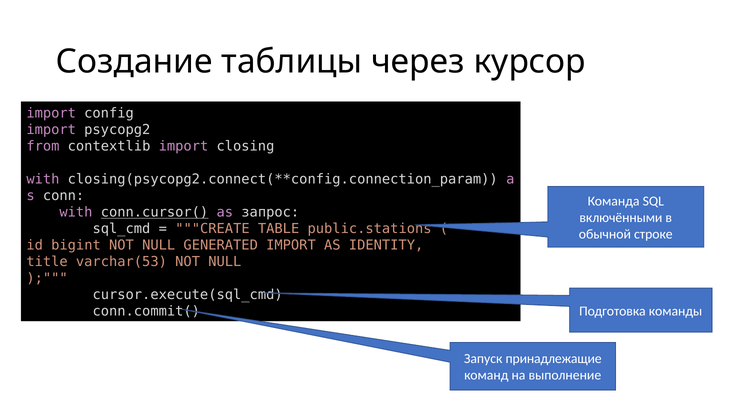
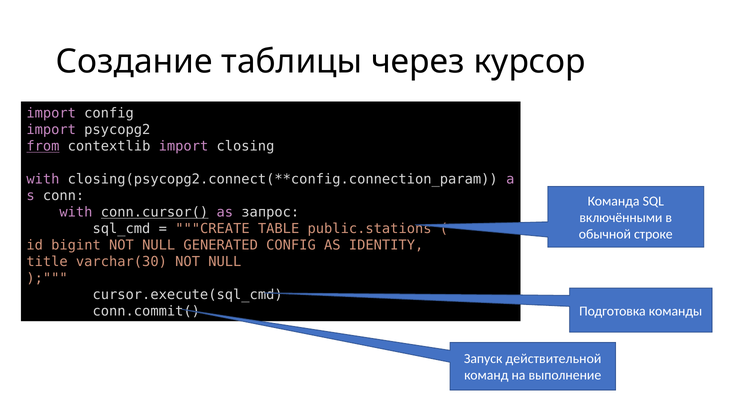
from underline: none -> present
GENERATED IMPORT: IMPORT -> CONFIG
varchar(53: varchar(53 -> varchar(30
принадлежащие: принадлежащие -> действительной
